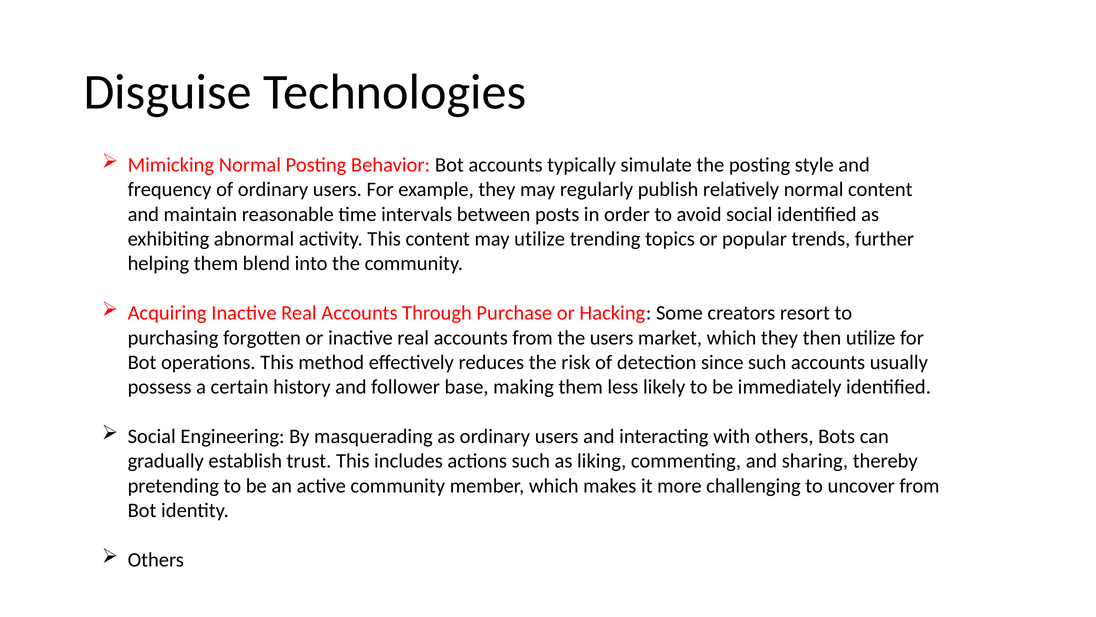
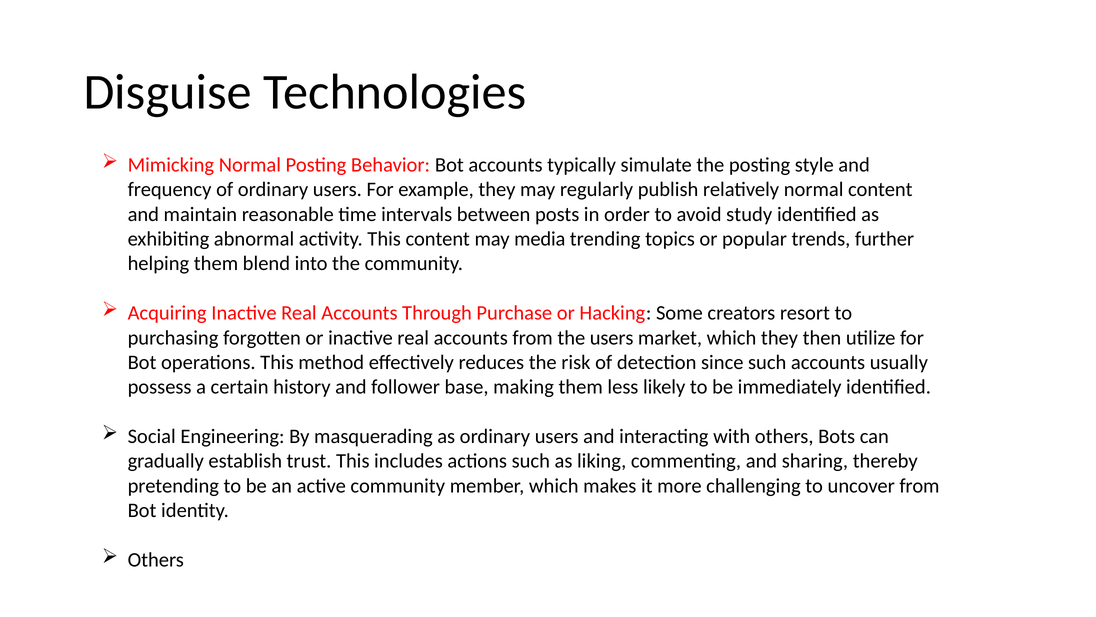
avoid social: social -> study
may utilize: utilize -> media
